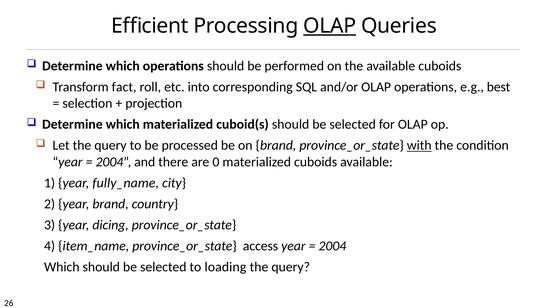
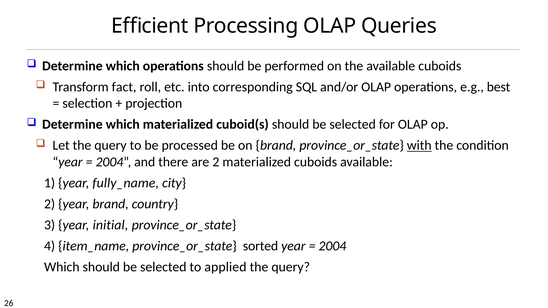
OLAP at (330, 26) underline: present -> none
are 0: 0 -> 2
dicing: dicing -> initial
access: access -> sorted
loading: loading -> applied
